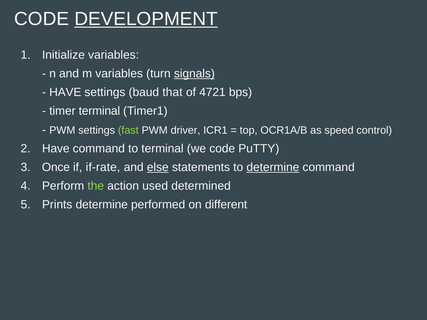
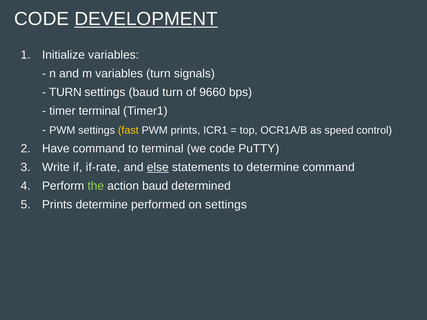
signals underline: present -> none
HAVE at (65, 92): HAVE -> TURN
baud that: that -> turn
4721: 4721 -> 9660
fast colour: light green -> yellow
PWM driver: driver -> prints
Once: Once -> Write
determine at (273, 167) underline: present -> none
action used: used -> baud
on different: different -> settings
